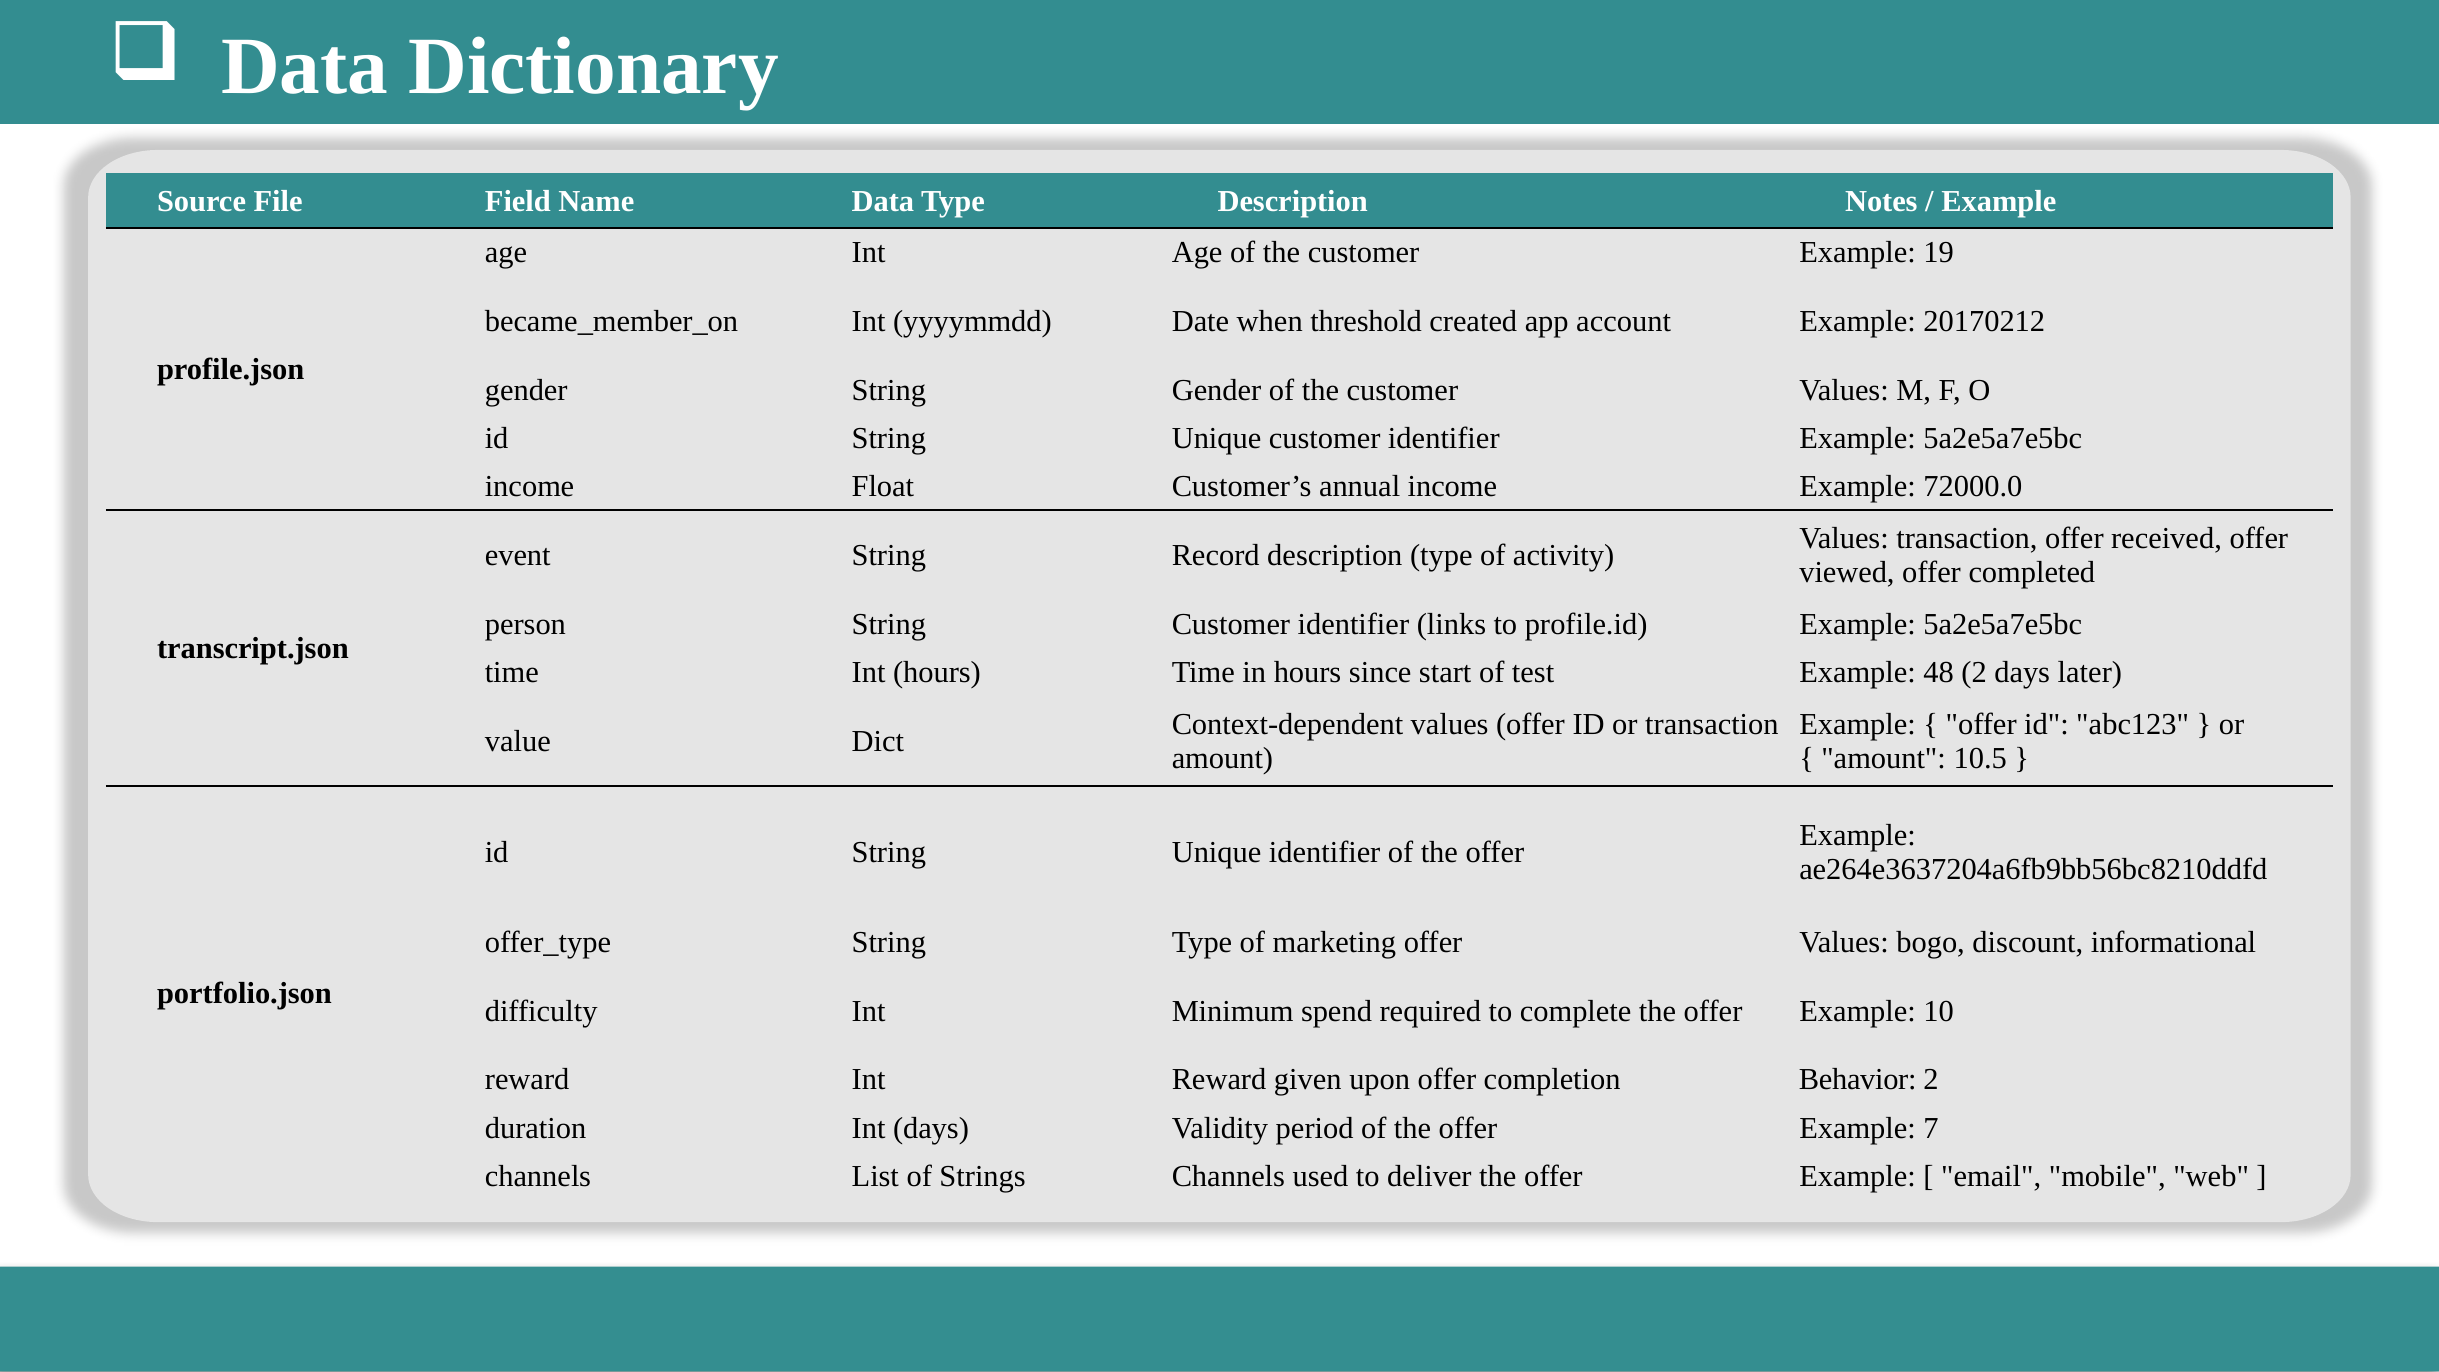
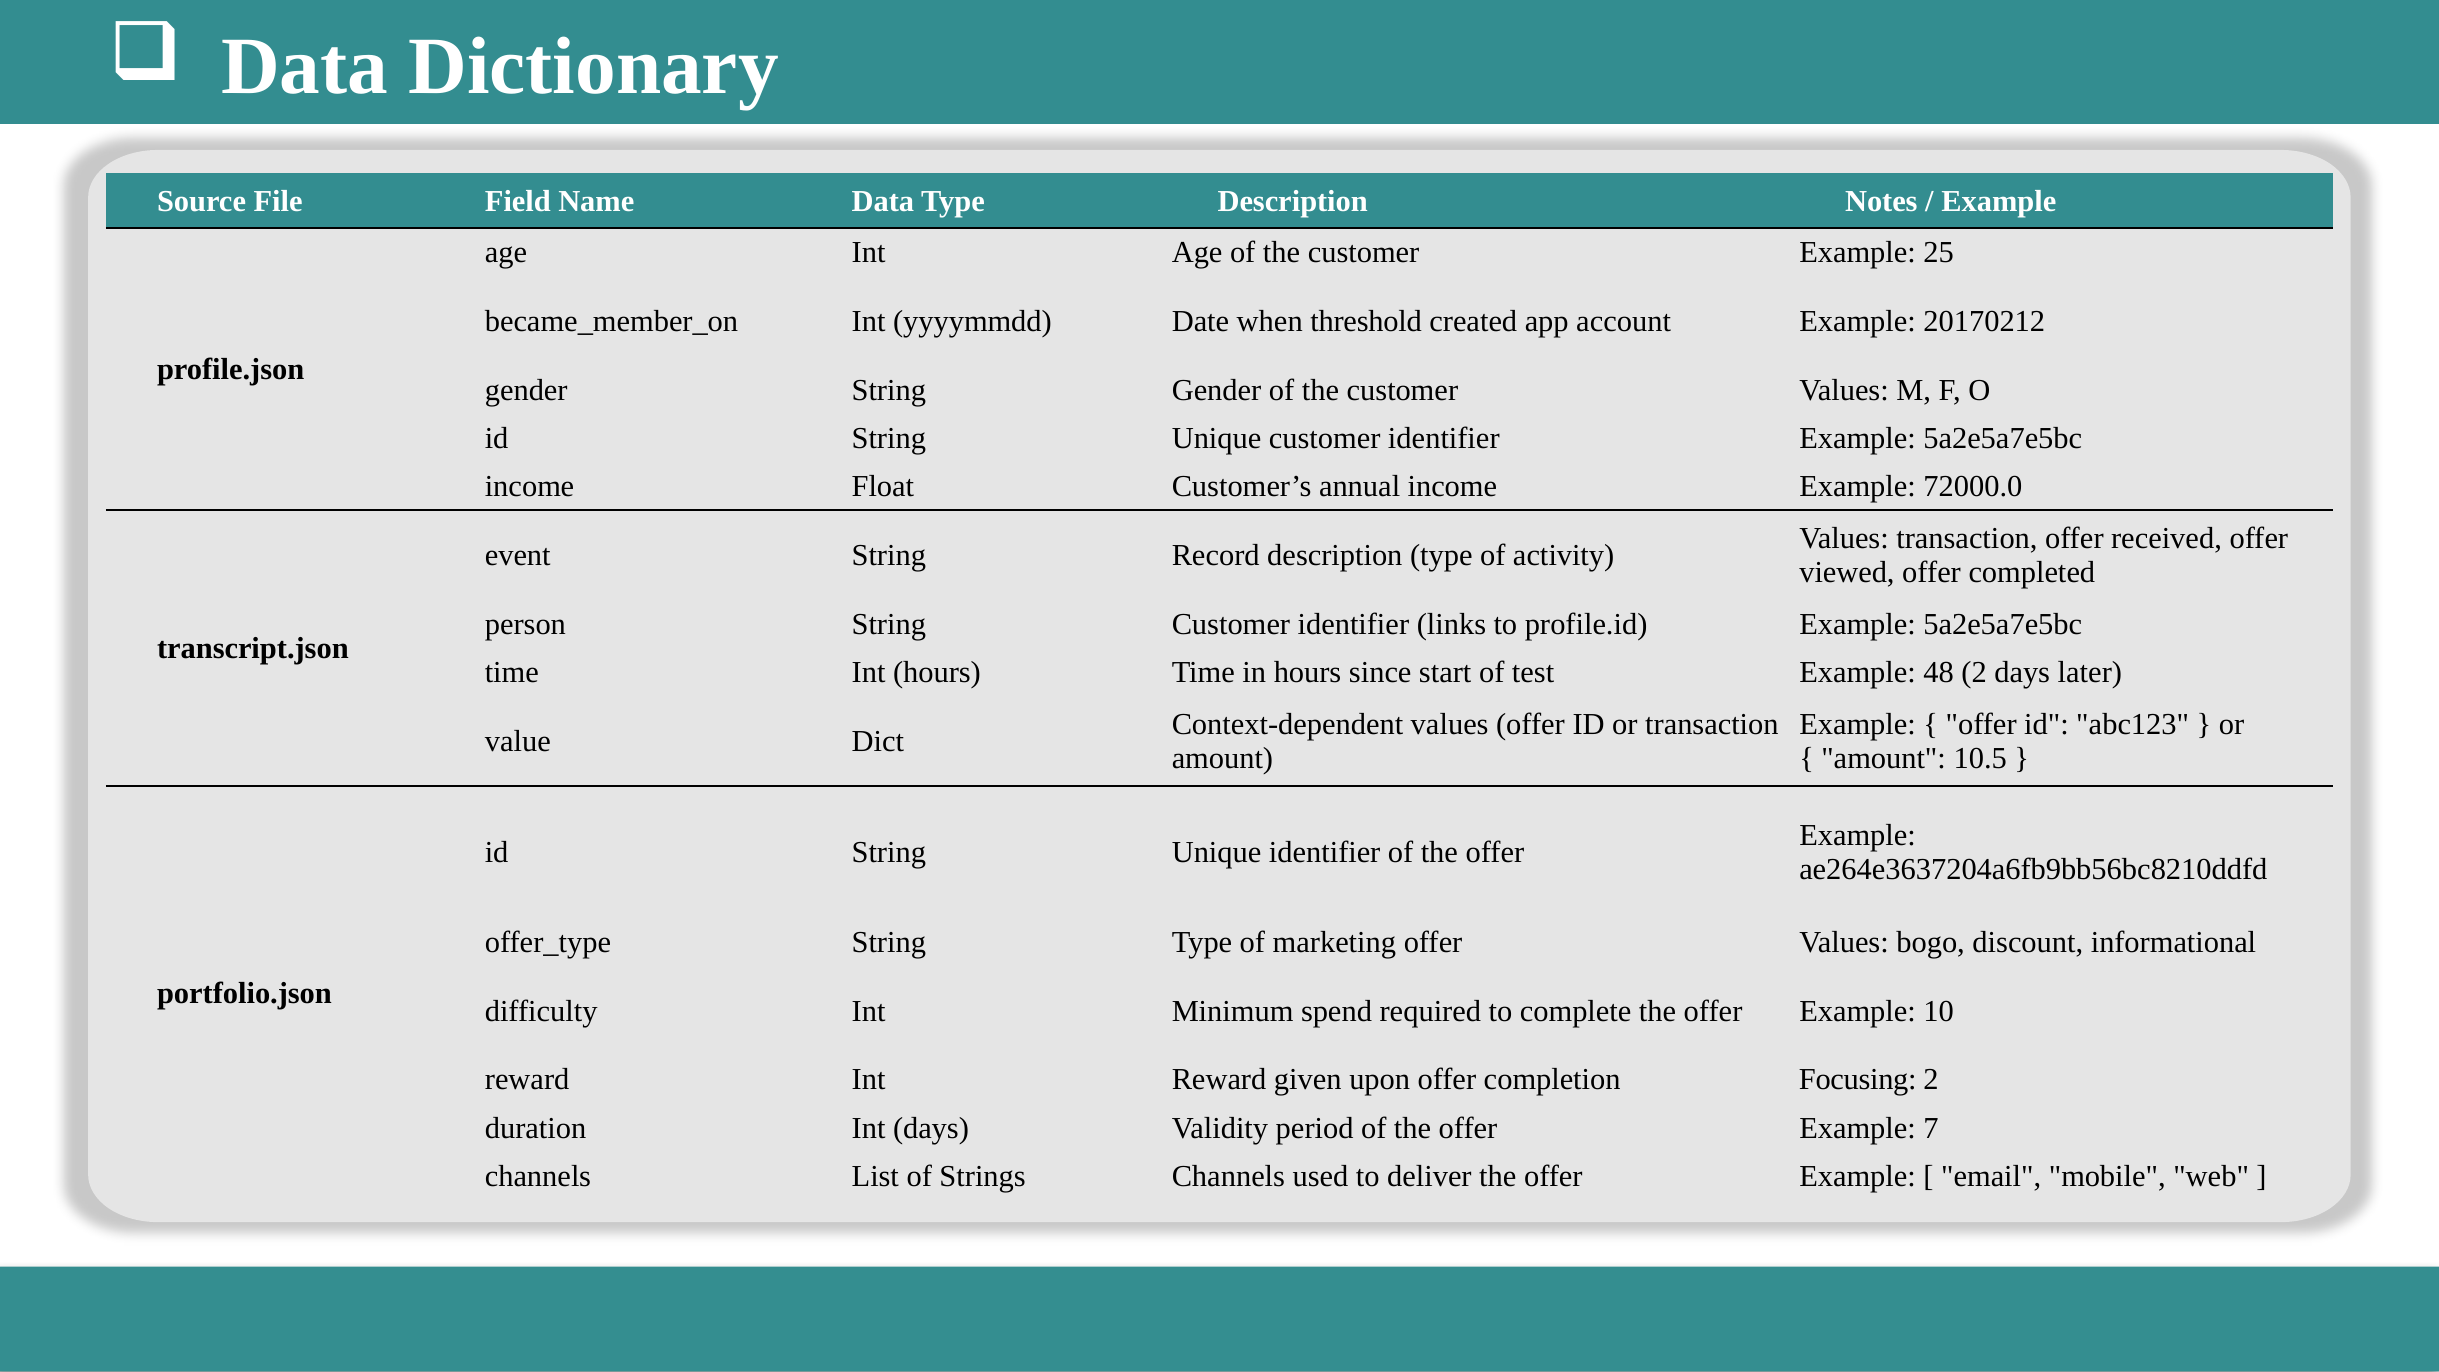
19: 19 -> 25
Behavior: Behavior -> Focusing
